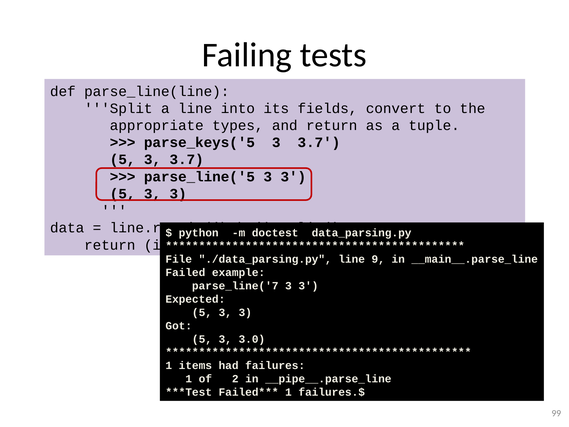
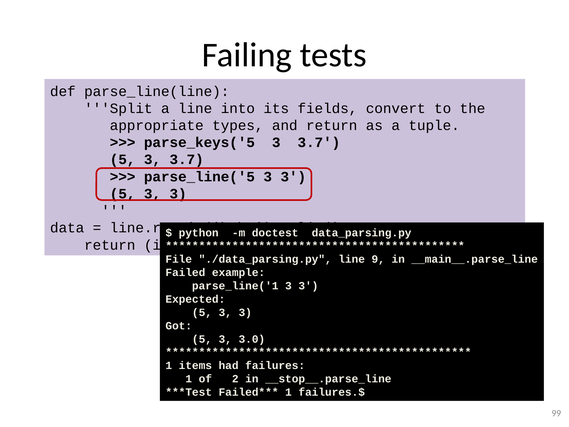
parse_line('7: parse_line('7 -> parse_line('1
__pipe__.parse_line: __pipe__.parse_line -> __stop__.parse_line
